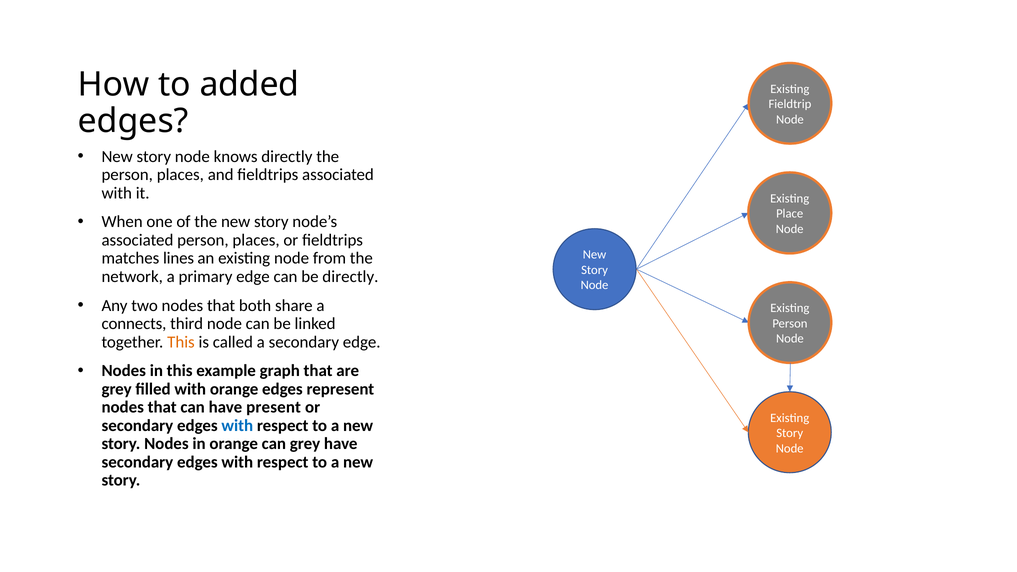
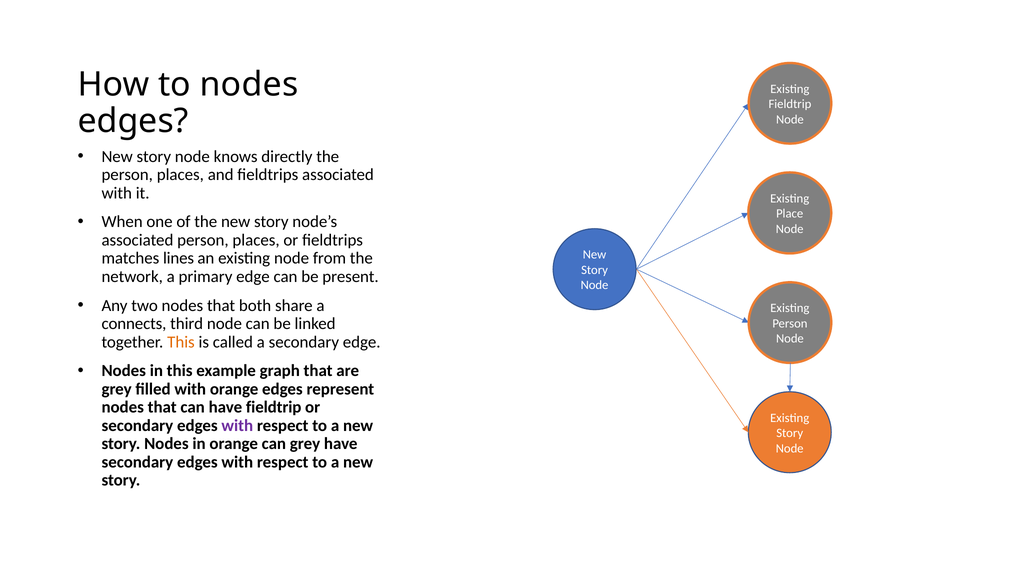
to added: added -> nodes
be directly: directly -> present
have present: present -> fieldtrip
with at (237, 426) colour: blue -> purple
